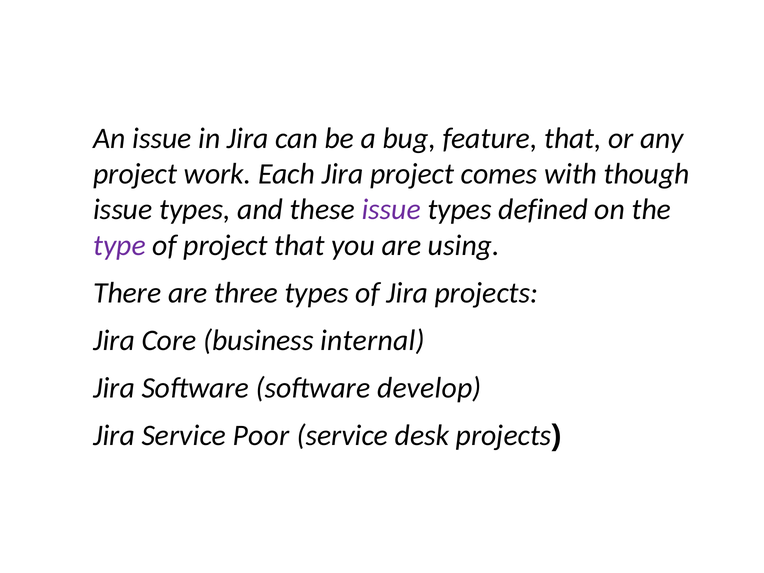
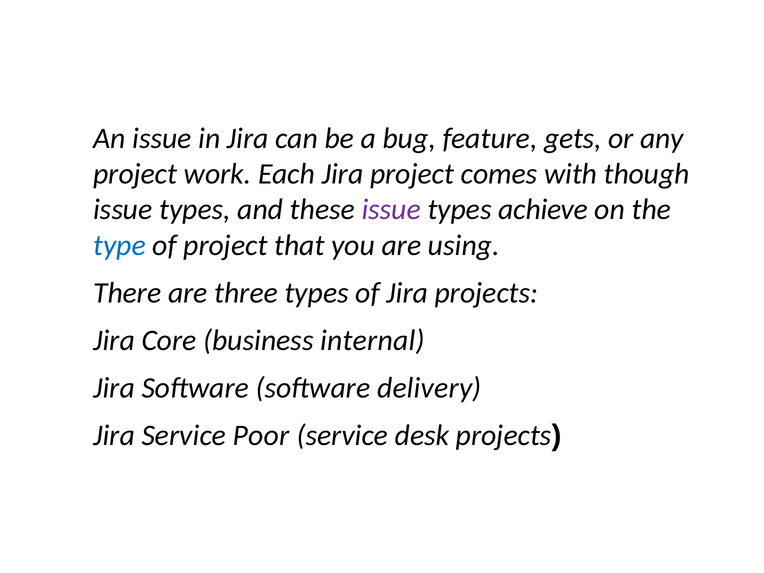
feature that: that -> gets
defined: defined -> achieve
type colour: purple -> blue
develop: develop -> delivery
